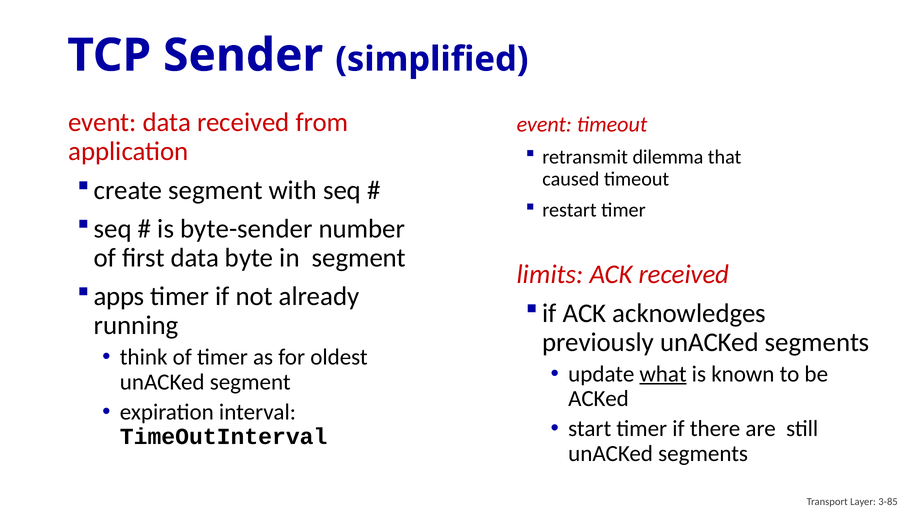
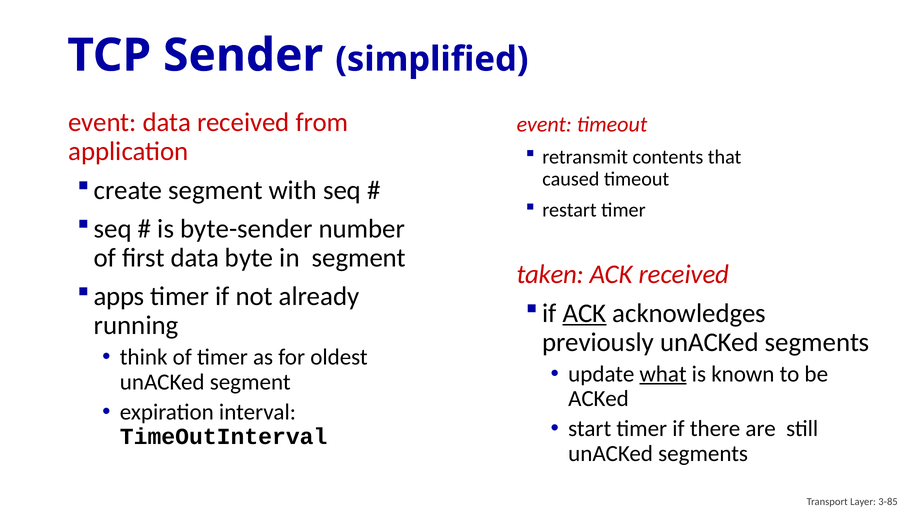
dilemma: dilemma -> contents
limits: limits -> taken
ACK at (585, 313) underline: none -> present
